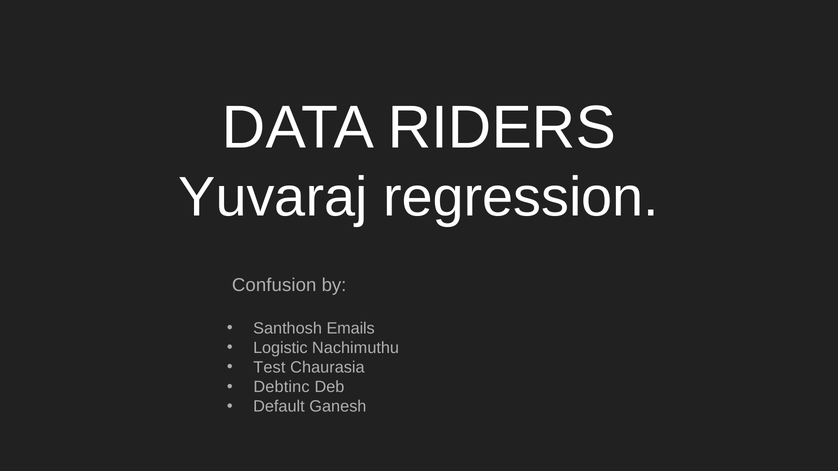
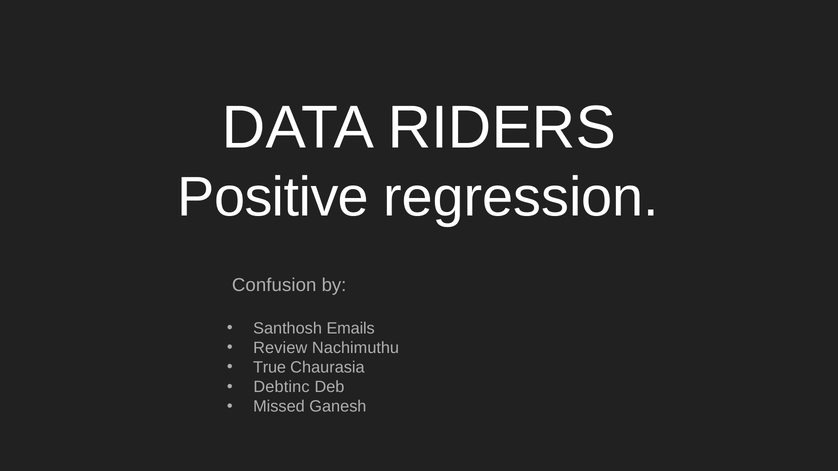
Yuvaraj: Yuvaraj -> Positive
Logistic: Logistic -> Review
Test: Test -> True
Default: Default -> Missed
